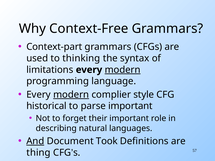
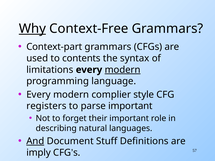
Why underline: none -> present
thinking: thinking -> contents
modern at (71, 95) underline: present -> none
historical: historical -> registers
Took: Took -> Stuff
thing: thing -> imply
